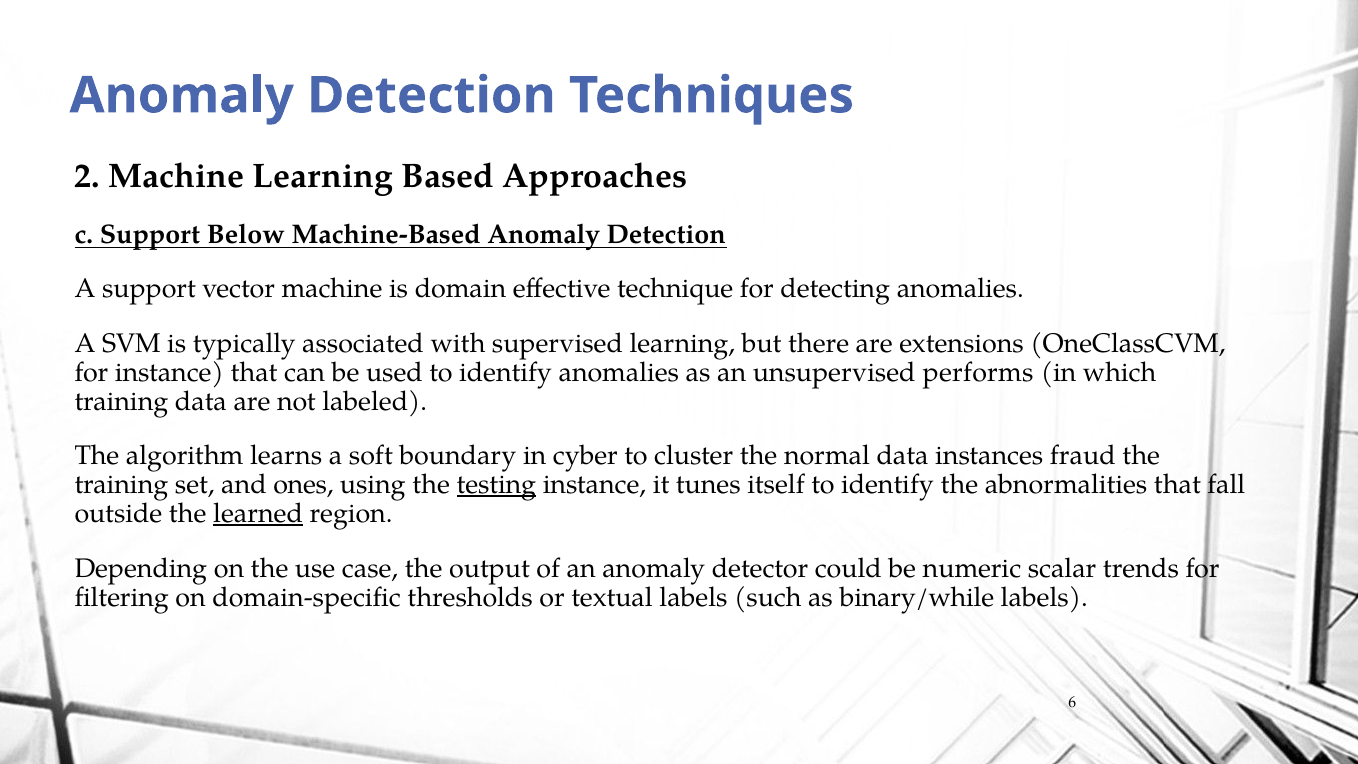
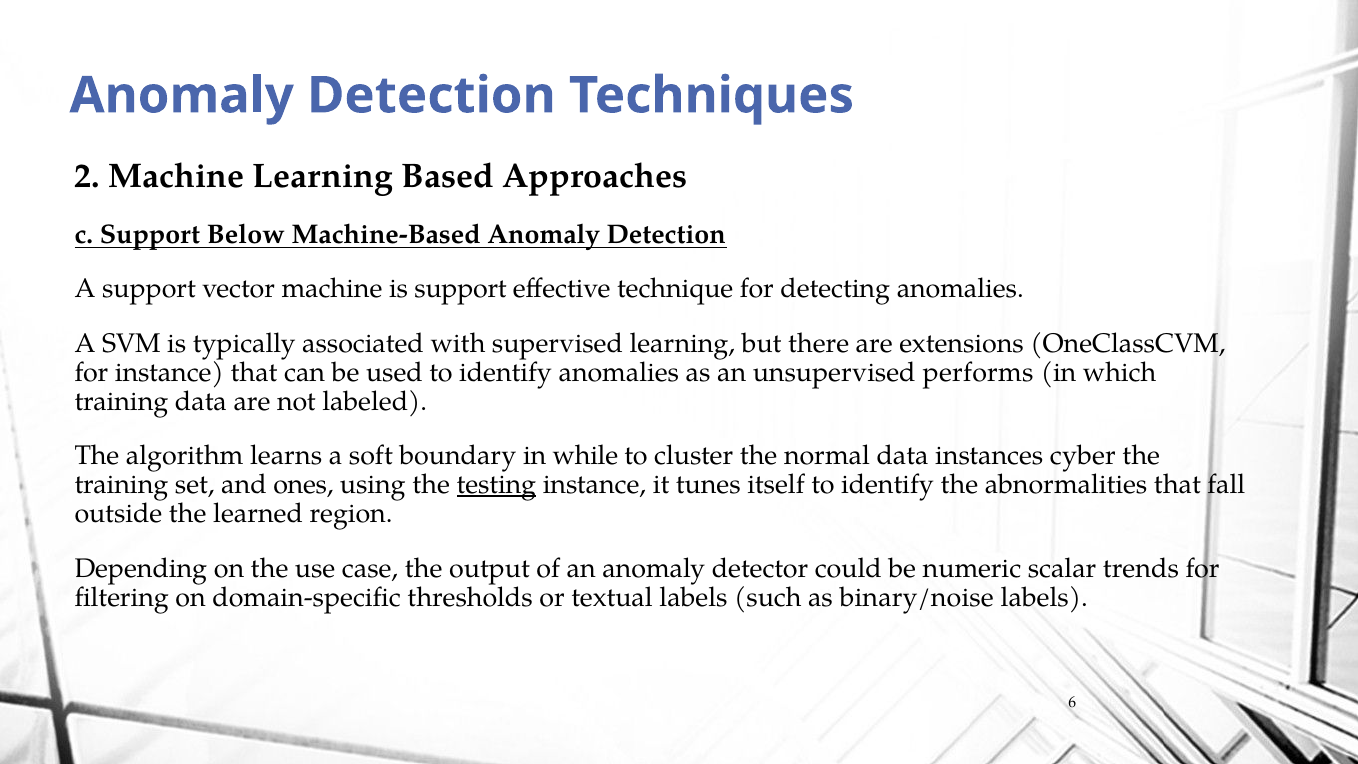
is domain: domain -> support
cyber: cyber -> while
fraud: fraud -> cyber
learned underline: present -> none
binary/while: binary/while -> binary/noise
